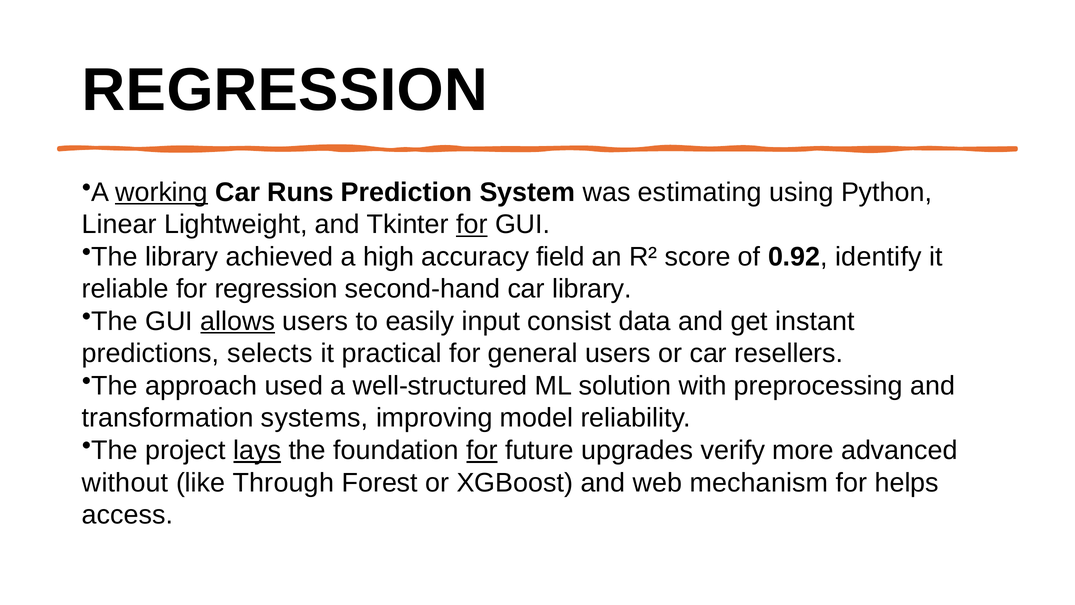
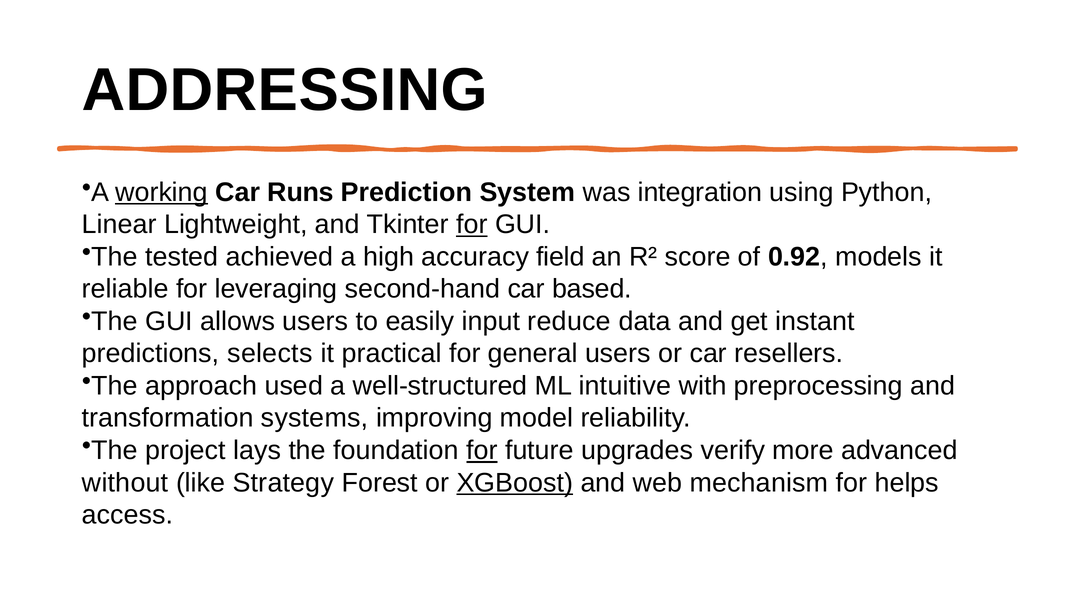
REGRESSION at (285, 90): REGRESSION -> ADDRESSING
estimating: estimating -> integration
The library: library -> tested
identify: identify -> models
for regression: regression -> leveraging
car library: library -> based
allows underline: present -> none
consist: consist -> reduce
solution: solution -> intuitive
lays underline: present -> none
Through: Through -> Strategy
XGBoost underline: none -> present
